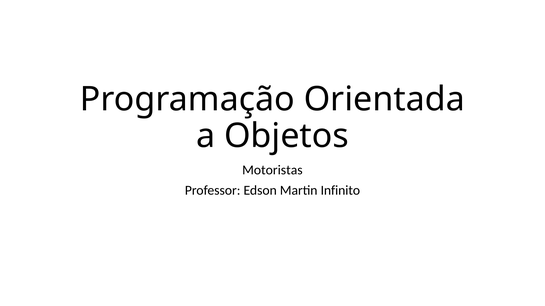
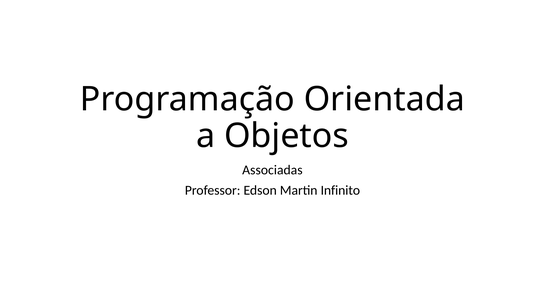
Motoristas: Motoristas -> Associadas
